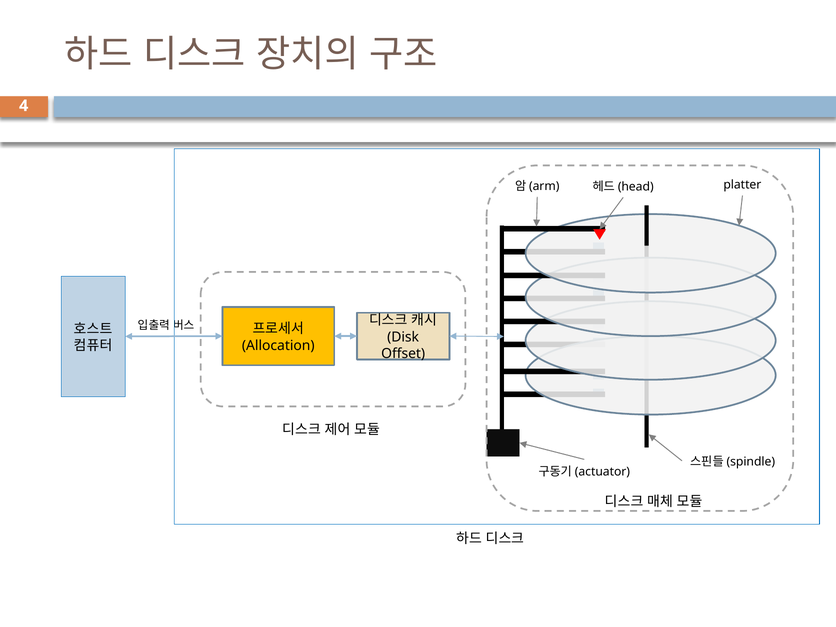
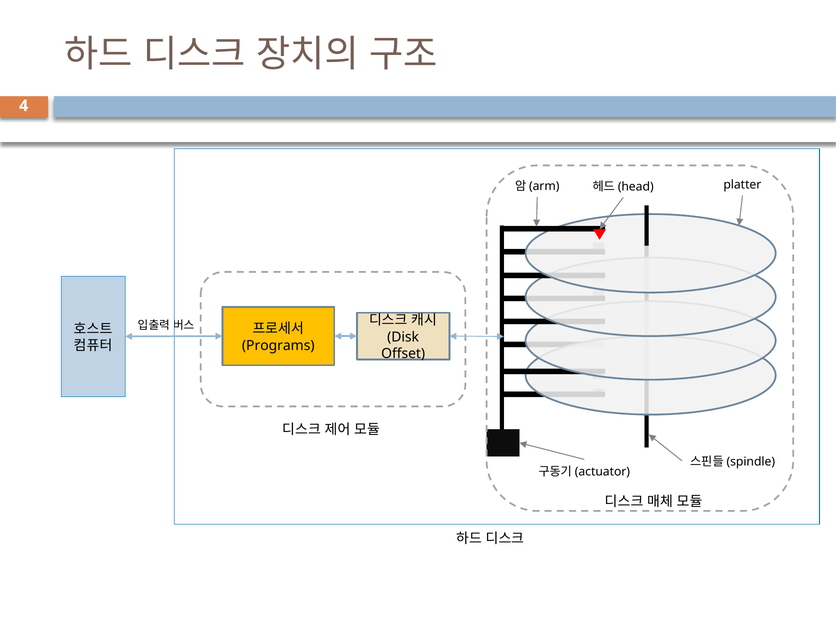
Allocation: Allocation -> Programs
